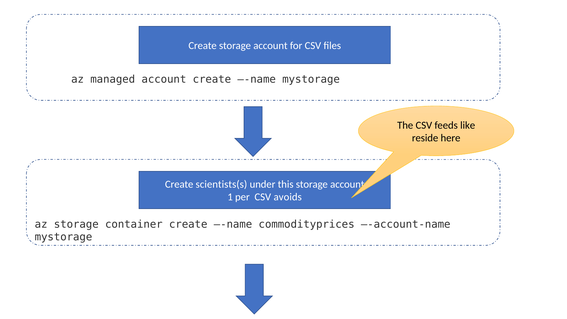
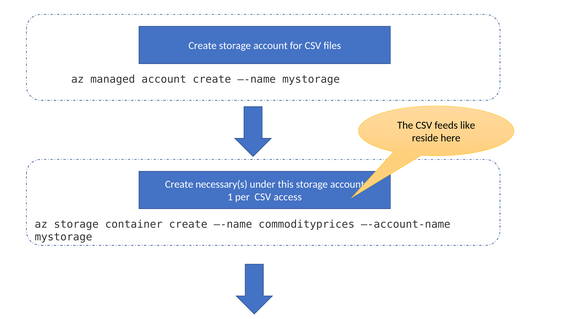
scientists(s: scientists(s -> necessary(s
avoids: avoids -> access
